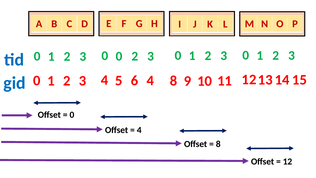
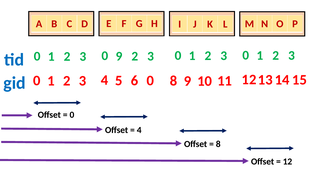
0 0: 0 -> 9
6 4: 4 -> 0
